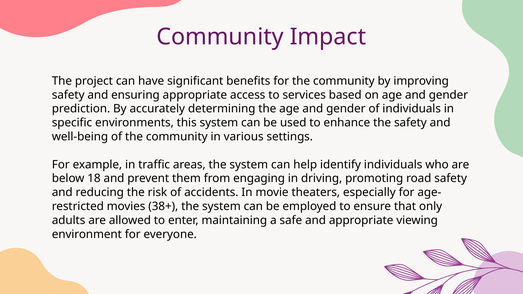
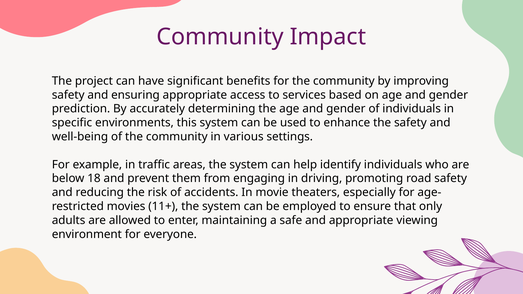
38+: 38+ -> 11+
